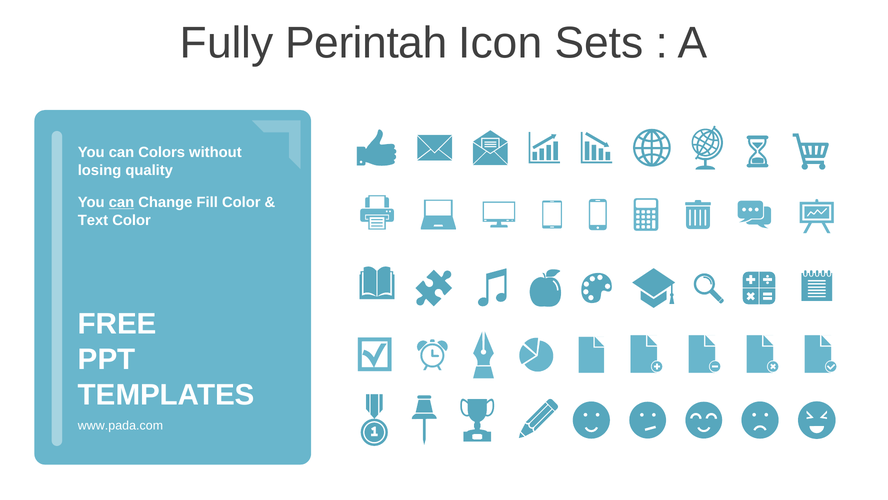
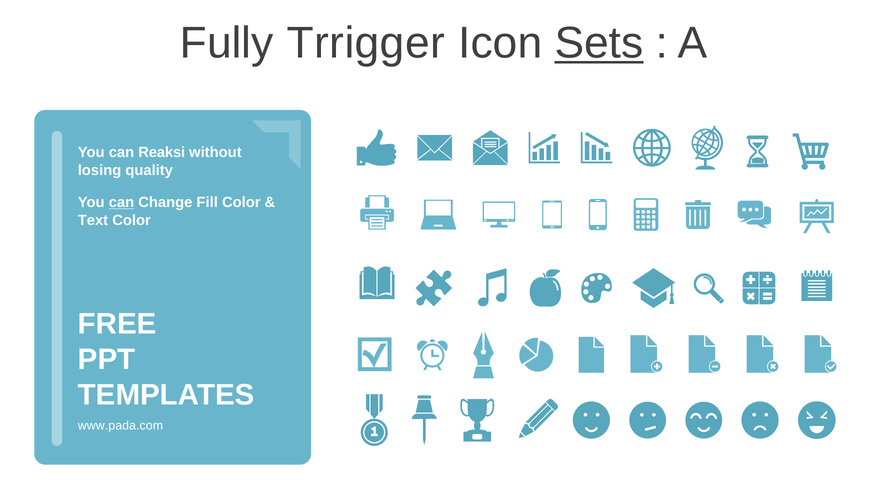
Perintah: Perintah -> Trrigger
Sets underline: none -> present
Colors: Colors -> Reaksi
